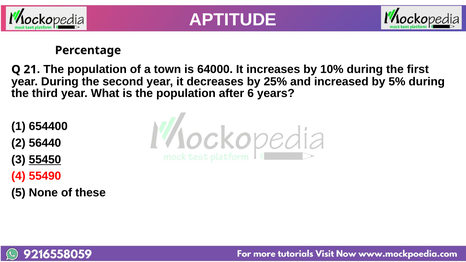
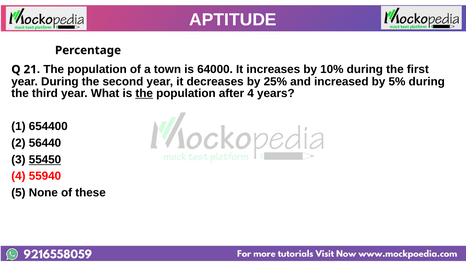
the at (144, 93) underline: none -> present
after 6: 6 -> 4
55490: 55490 -> 55940
